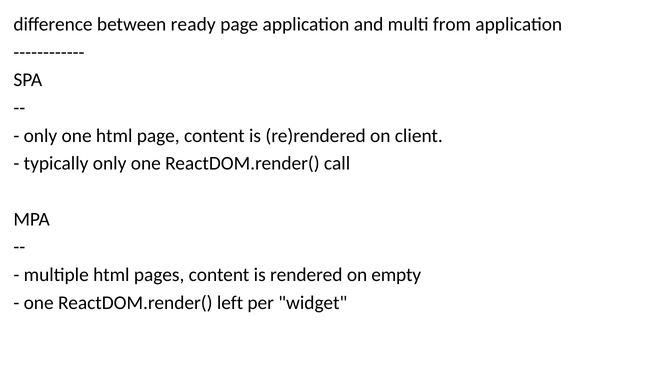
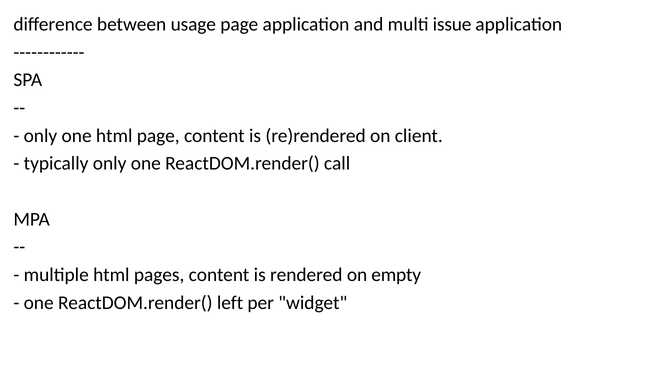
ready: ready -> usage
from: from -> issue
